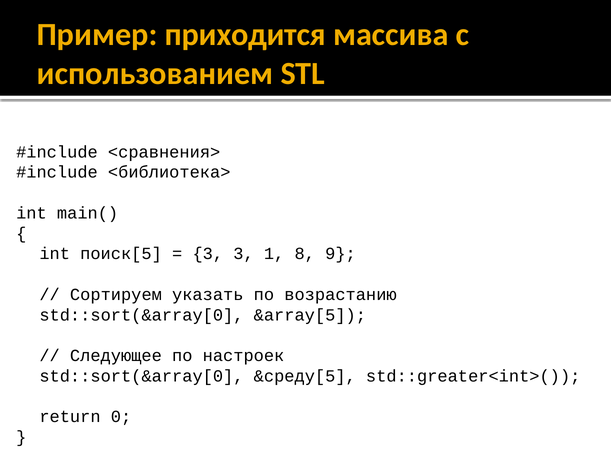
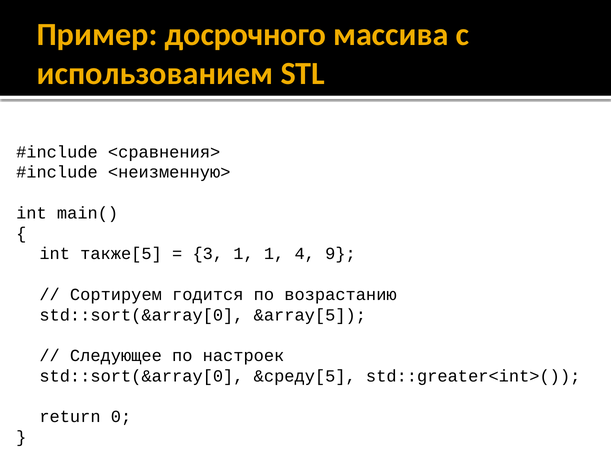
приходится: приходится -> досрочного
<библиотека>: <библиотека> -> <неизменную>
поиск[5: поиск[5 -> также[5
3 3: 3 -> 1
8: 8 -> 4
указать: указать -> годится
